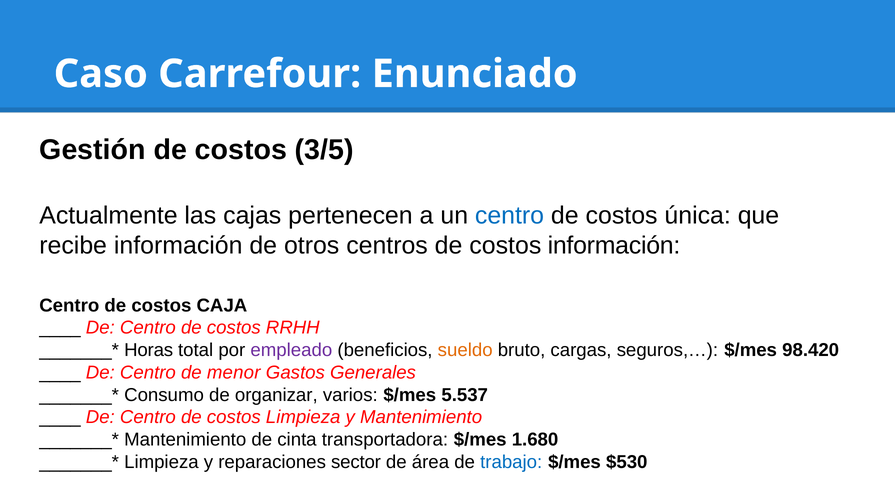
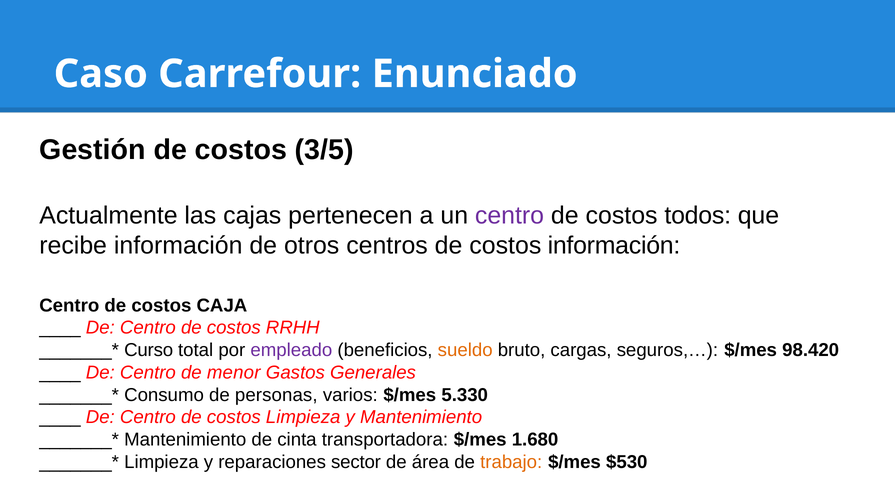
centro at (510, 216) colour: blue -> purple
única: única -> todos
Horas: Horas -> Curso
organizar: organizar -> personas
5.537: 5.537 -> 5.330
trabajo colour: blue -> orange
